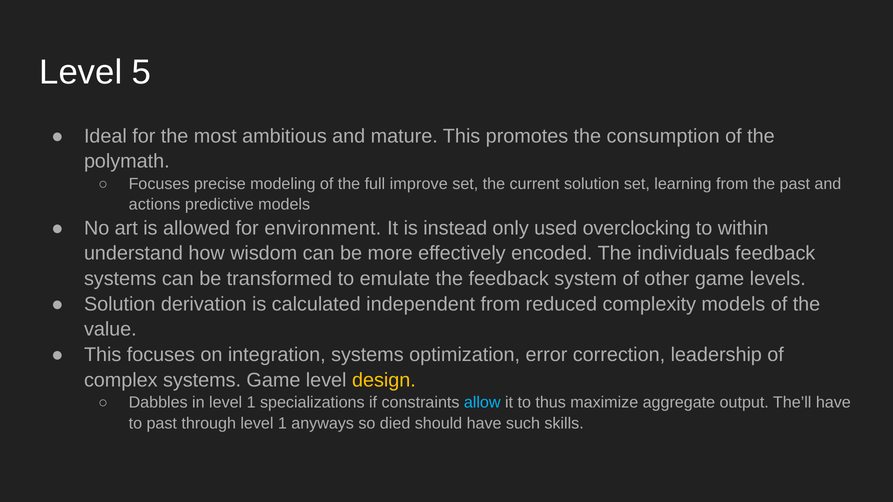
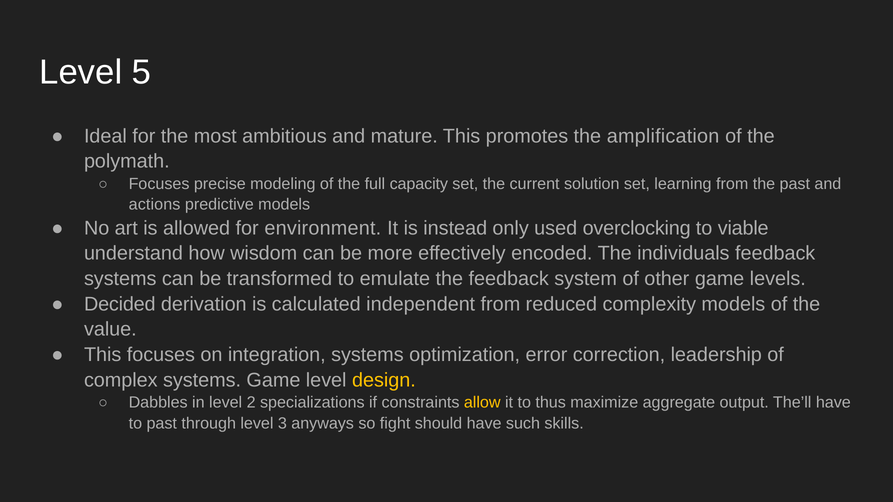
consumption: consumption -> amplification
improve: improve -> capacity
within: within -> viable
Solution at (120, 304): Solution -> Decided
in level 1: 1 -> 2
allow colour: light blue -> yellow
through level 1: 1 -> 3
died: died -> fight
